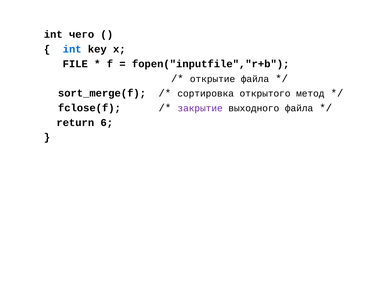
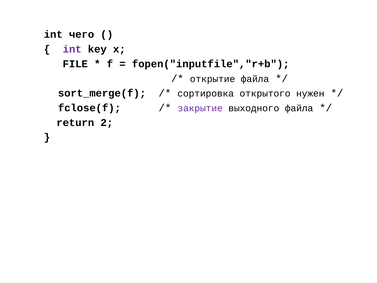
int at (72, 49) colour: blue -> purple
метод: метод -> нужен
6: 6 -> 2
